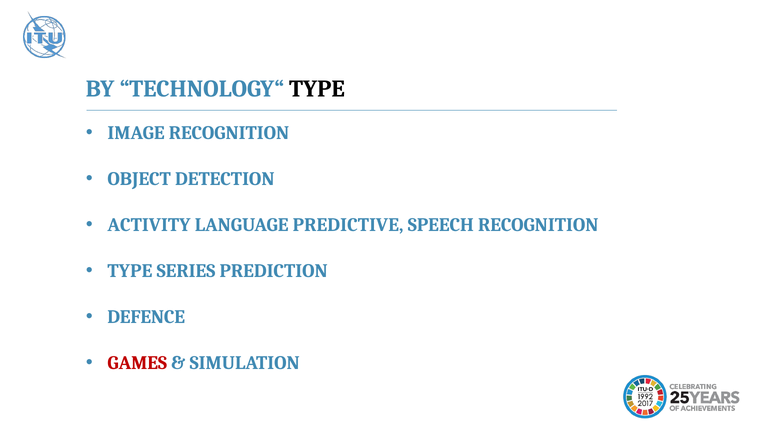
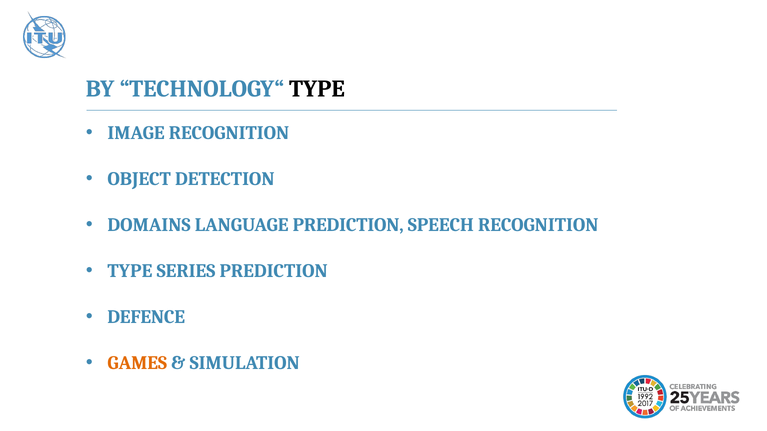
ACTIVITY: ACTIVITY -> DOMAINS
LANGUAGE PREDICTIVE: PREDICTIVE -> PREDICTION
GAMES colour: red -> orange
